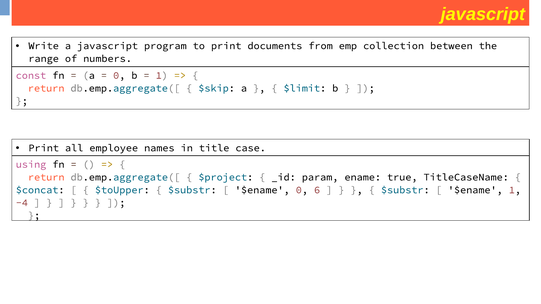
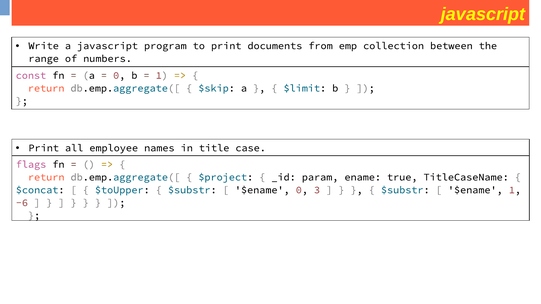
using: using -> flags
6: 6 -> 3
-4: -4 -> -6
